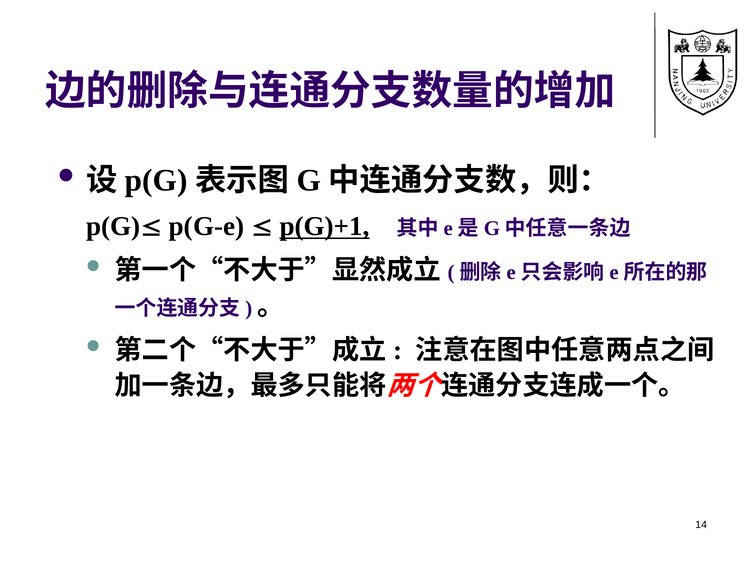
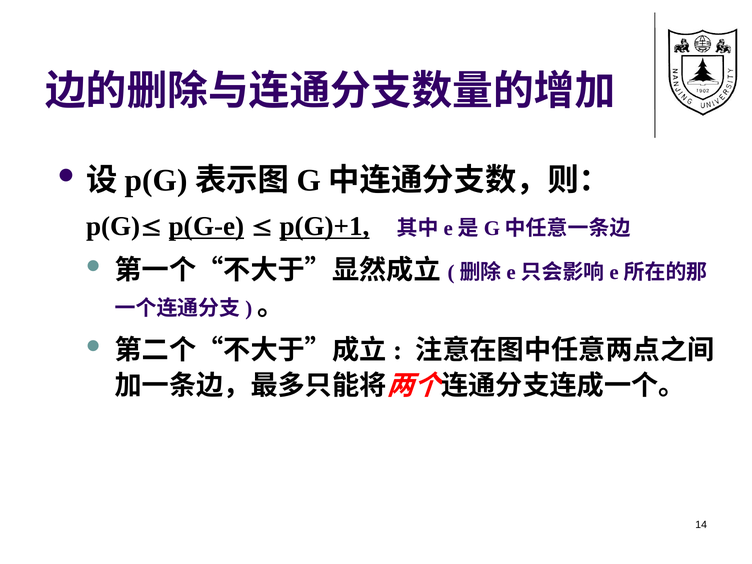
p(G-e underline: none -> present
